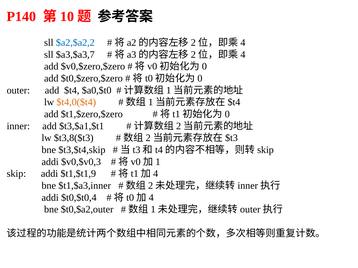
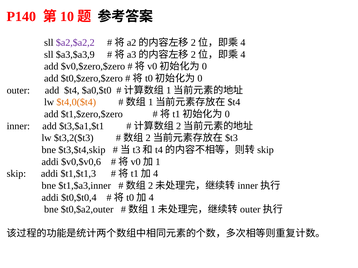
$a2,$a2,2 colour: blue -> purple
$a3,$a3,7: $a3,$a3,7 -> $a3,$a3,9
$t3,8($t3: $t3,8($t3 -> $t3,2($t3
$v0,$v0,3: $v0,$v0,3 -> $v0,$v0,6
$t1,$t1,9: $t1,$t1,9 -> $t1,$t1,3
